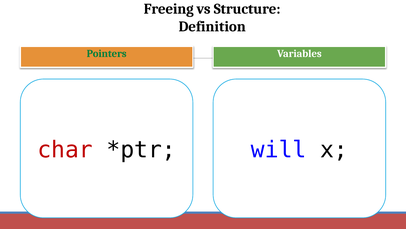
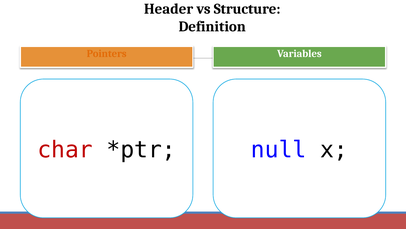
Freeing: Freeing -> Header
Pointers colour: green -> orange
will: will -> null
